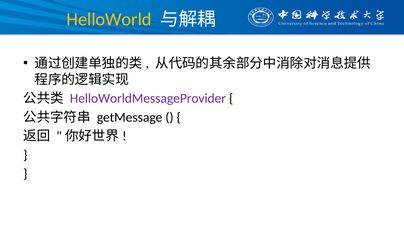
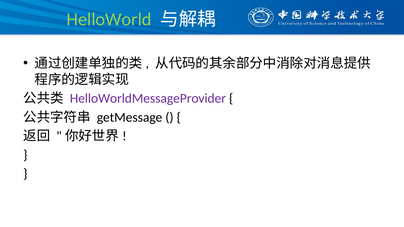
HelloWorld colour: yellow -> light green
